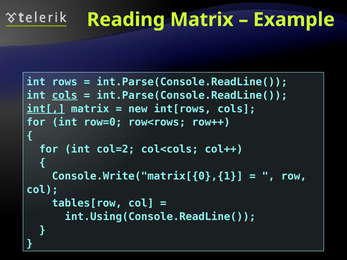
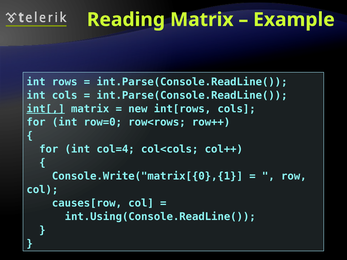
cols at (65, 95) underline: present -> none
col=2: col=2 -> col=4
tables[row: tables[row -> causes[row
